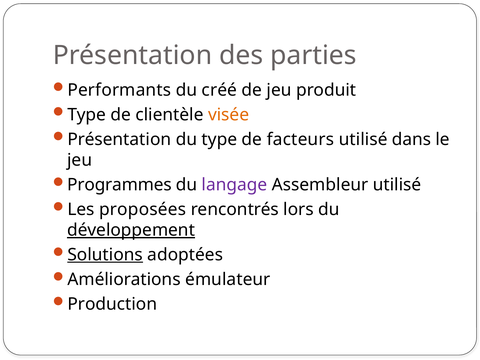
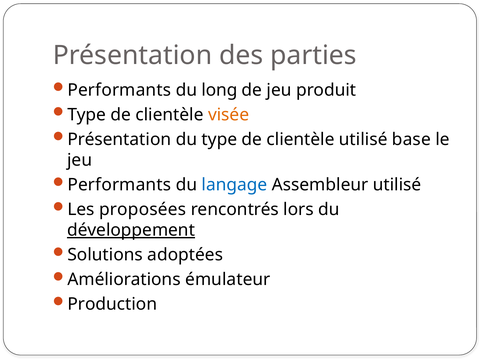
créé: créé -> long
du type de facteurs: facteurs -> clientèle
dans: dans -> base
Programmes at (119, 185): Programmes -> Performants
langage colour: purple -> blue
Solutions underline: present -> none
